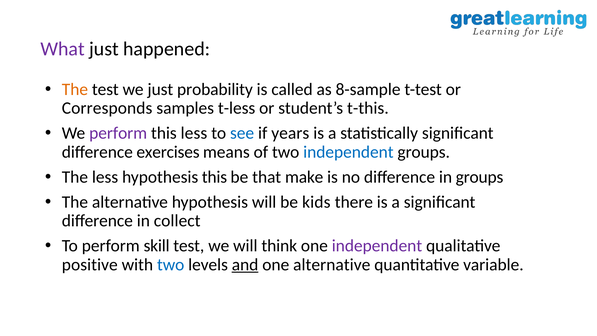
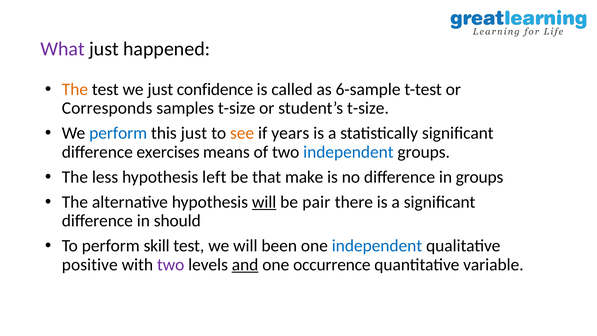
probability: probability -> confidence
8-sample: 8-sample -> 6-sample
samples t-less: t-less -> t-size
student’s t-this: t-this -> t-size
perform at (118, 133) colour: purple -> blue
this less: less -> just
see colour: blue -> orange
hypothesis this: this -> left
will at (264, 202) underline: none -> present
kids: kids -> pair
collect: collect -> should
think: think -> been
independent at (377, 246) colour: purple -> blue
two at (171, 264) colour: blue -> purple
one alternative: alternative -> occurrence
